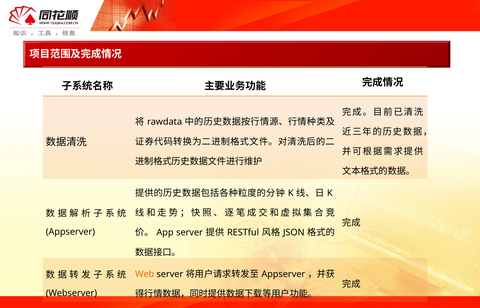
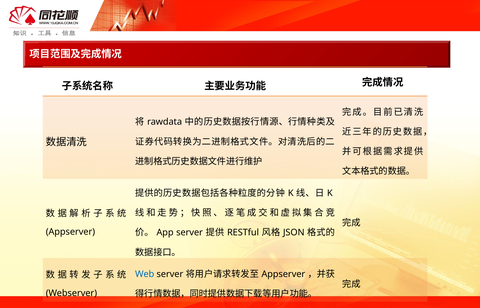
Web colour: orange -> blue
